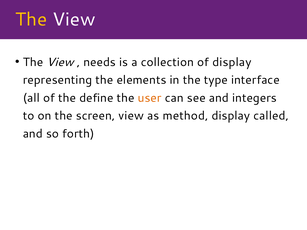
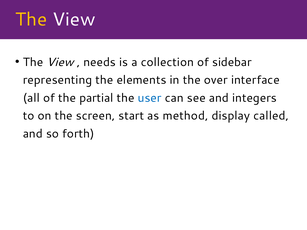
of display: display -> sidebar
type: type -> over
define: define -> partial
user colour: orange -> blue
screen view: view -> start
